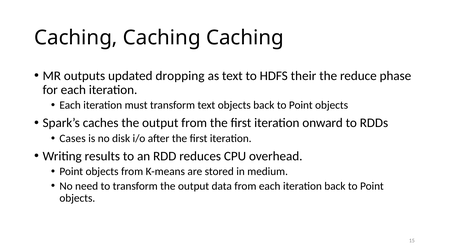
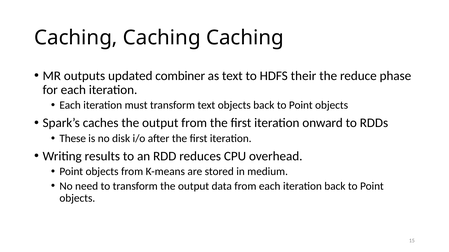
dropping: dropping -> combiner
Cases: Cases -> These
